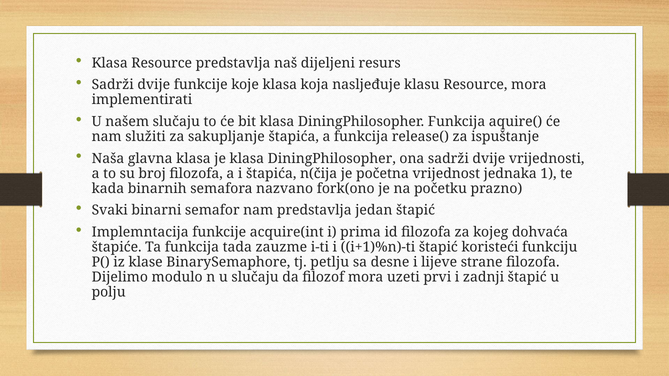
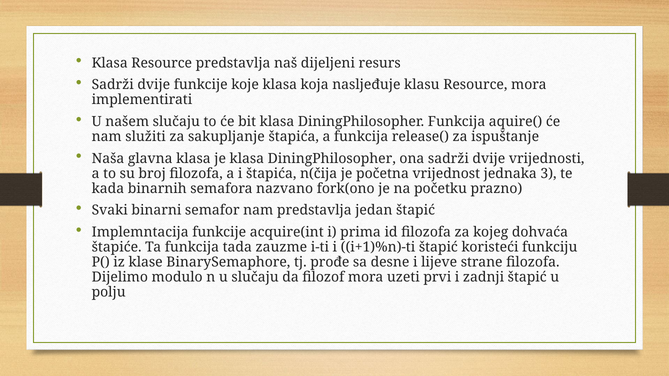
1: 1 -> 3
petlju: petlju -> prođe
